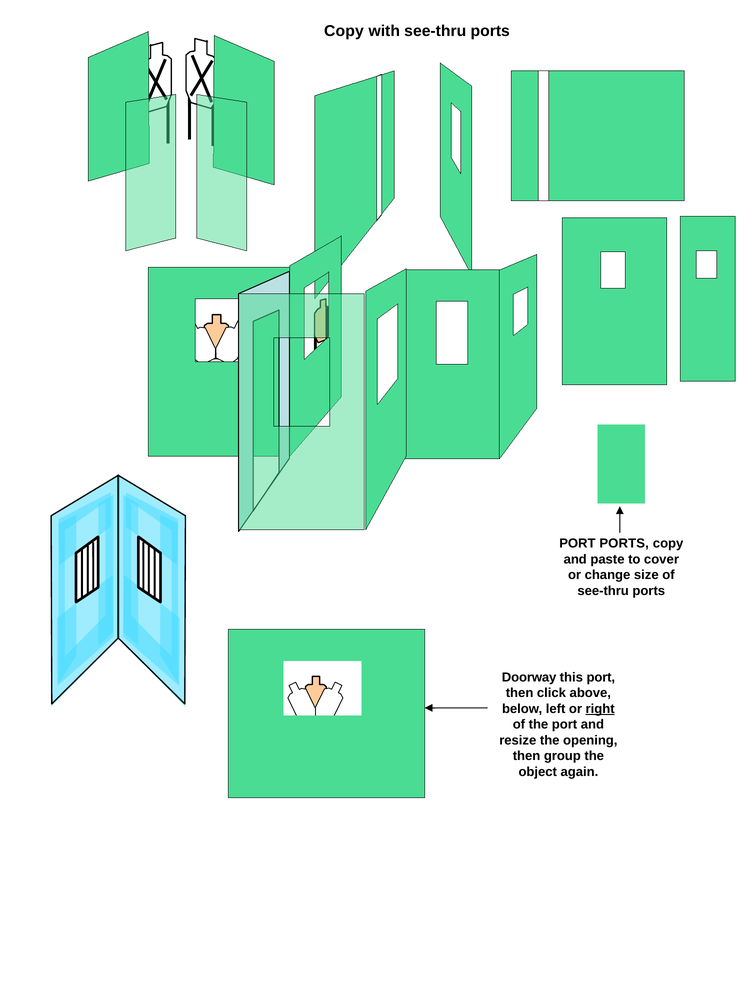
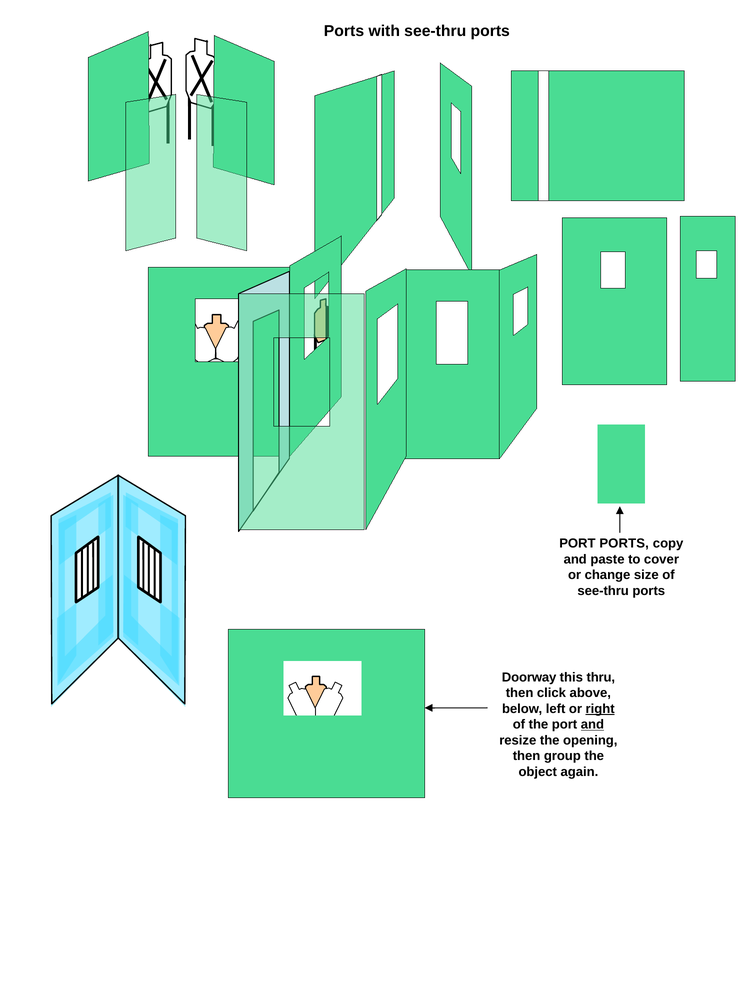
Copy at (344, 31): Copy -> Ports
this port: port -> thru
and at (592, 725) underline: none -> present
